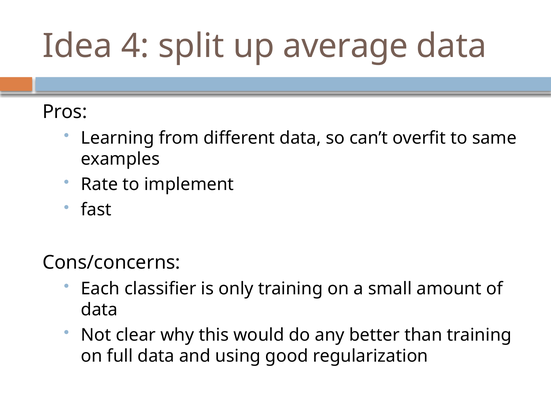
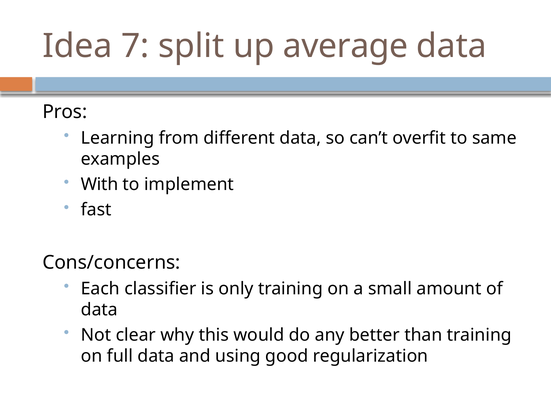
4: 4 -> 7
Rate: Rate -> With
